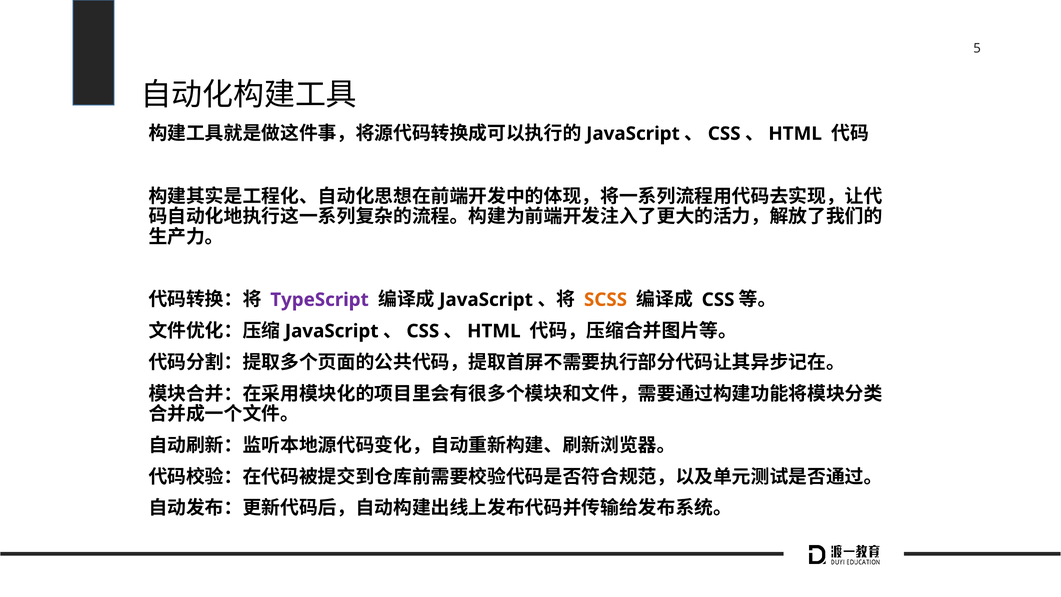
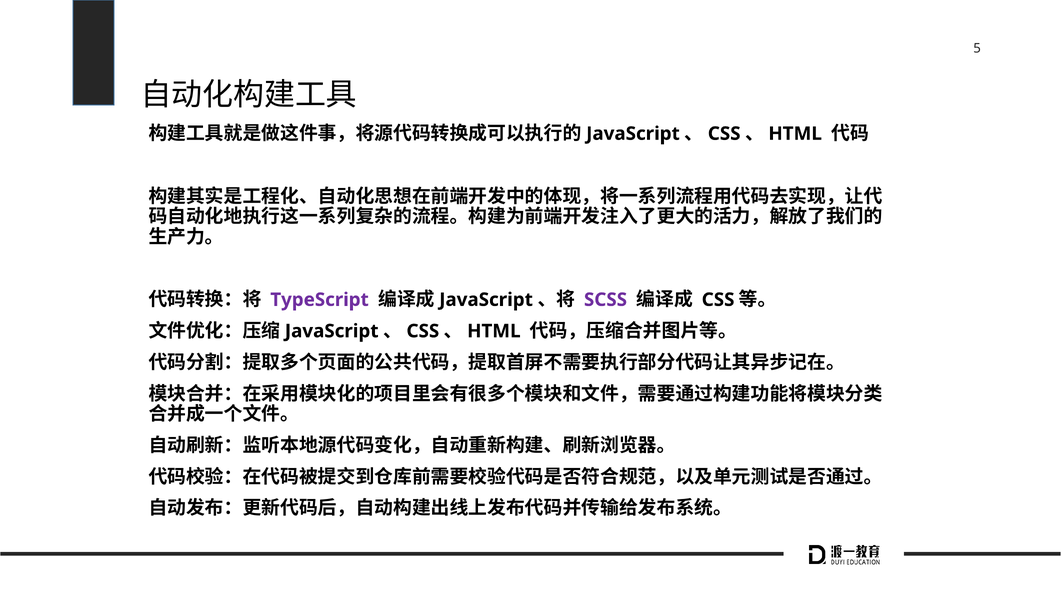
SCSS colour: orange -> purple
